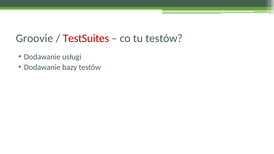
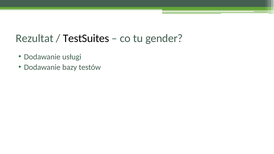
Groovie: Groovie -> Rezultat
TestSuites colour: red -> black
tu testów: testów -> gender
